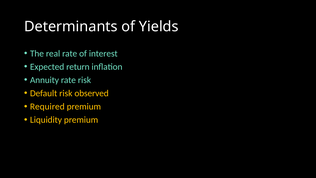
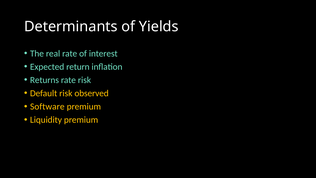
Annuity: Annuity -> Returns
Required: Required -> Software
